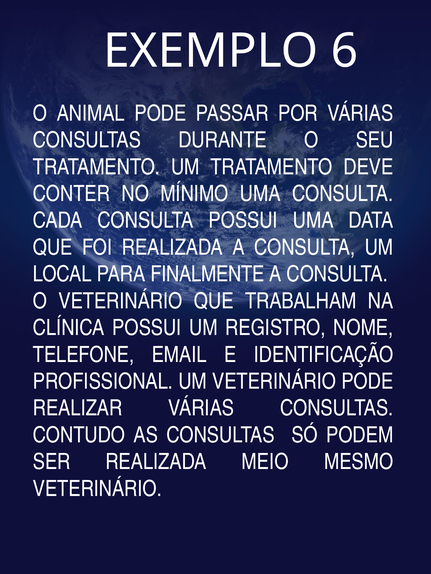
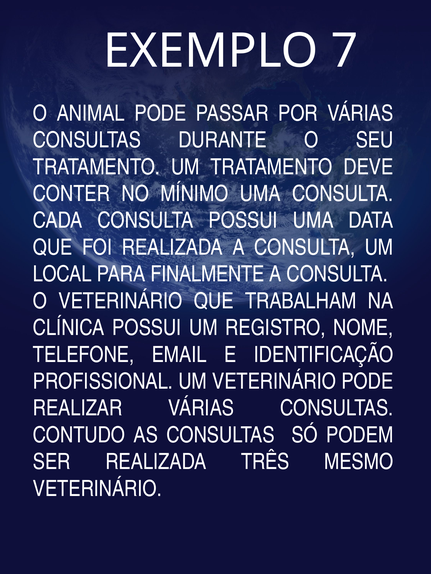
6: 6 -> 7
MEIO: MEIO -> TRÊS
